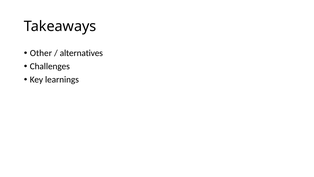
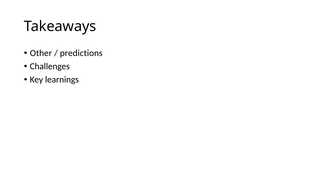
alternatives: alternatives -> predictions
